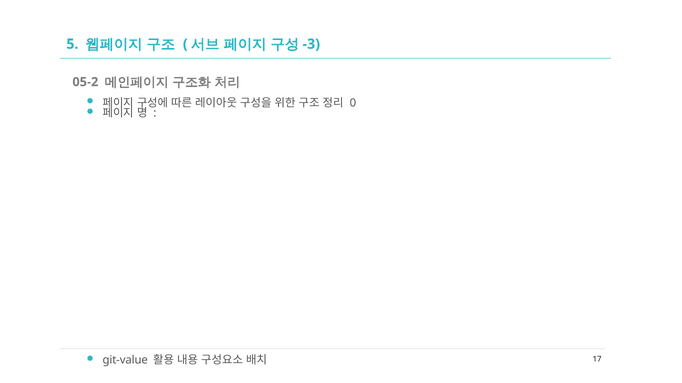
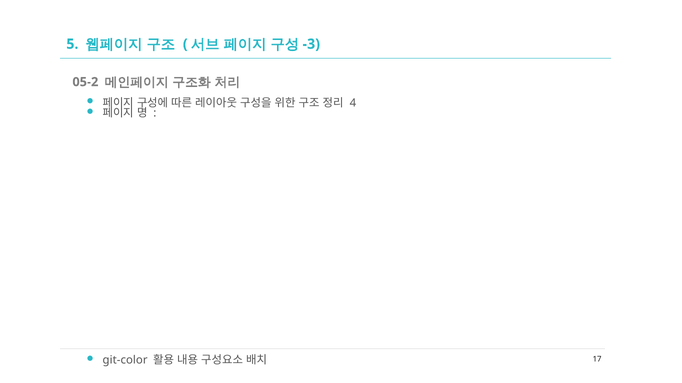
0: 0 -> 4
git-value: git-value -> git-color
